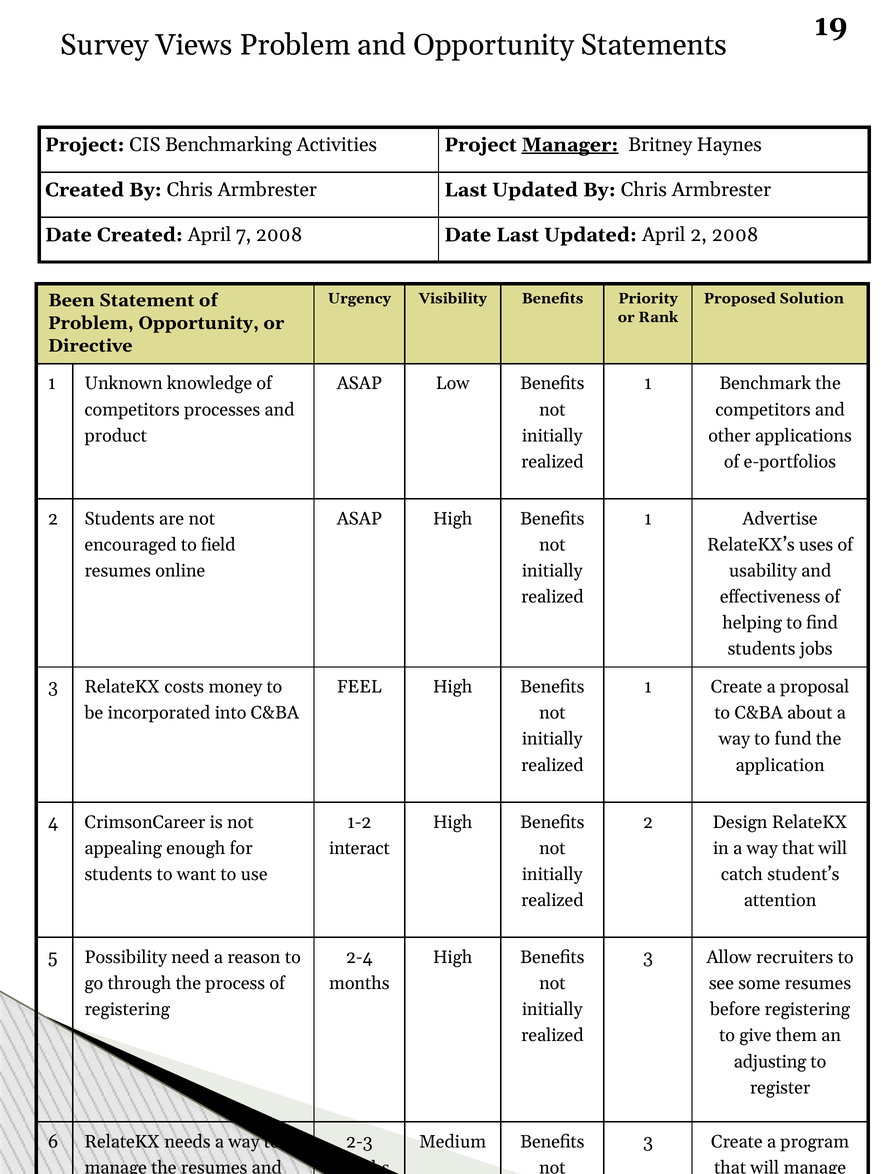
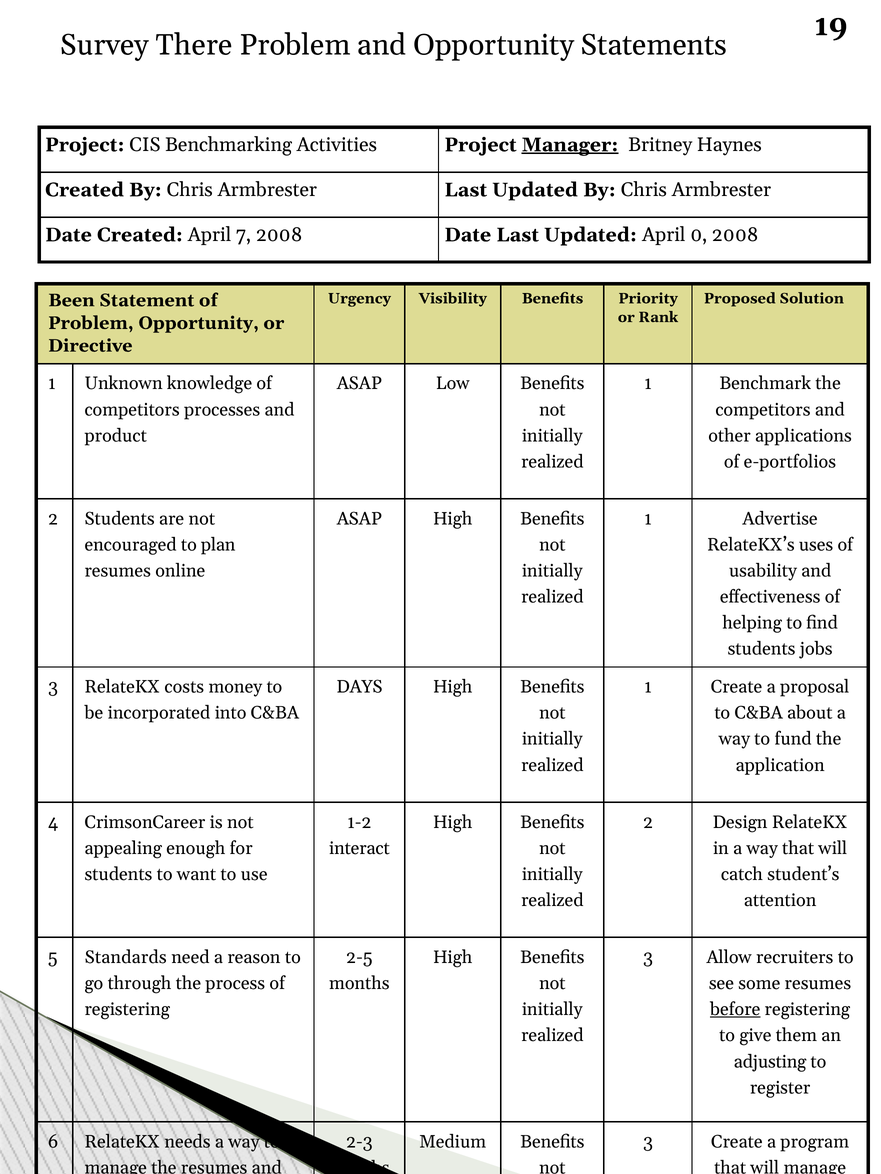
Views: Views -> There
April 2: 2 -> 0
field: field -> plan
FEEL: FEEL -> DAYS
Possibility: Possibility -> Standards
2-4: 2-4 -> 2-5
before underline: none -> present
